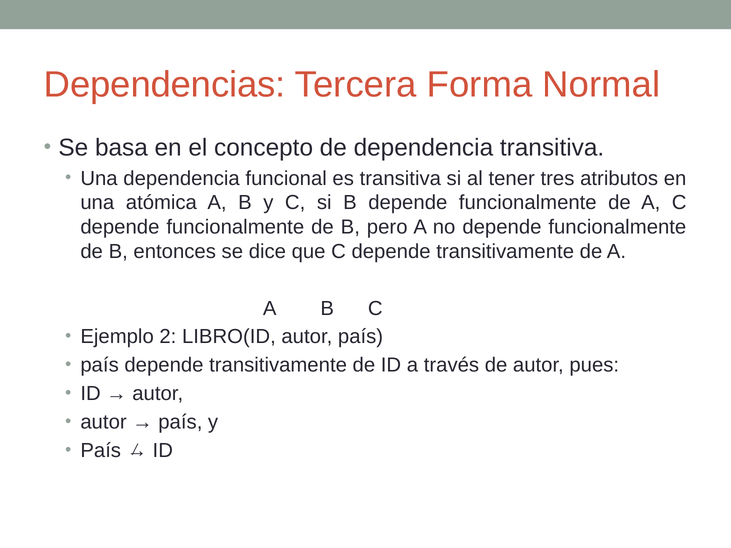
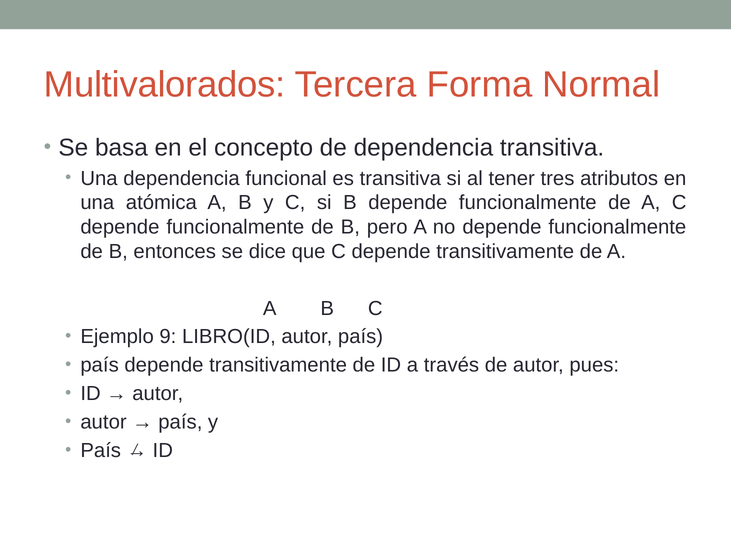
Dependencias: Dependencias -> Multivalorados
2: 2 -> 9
